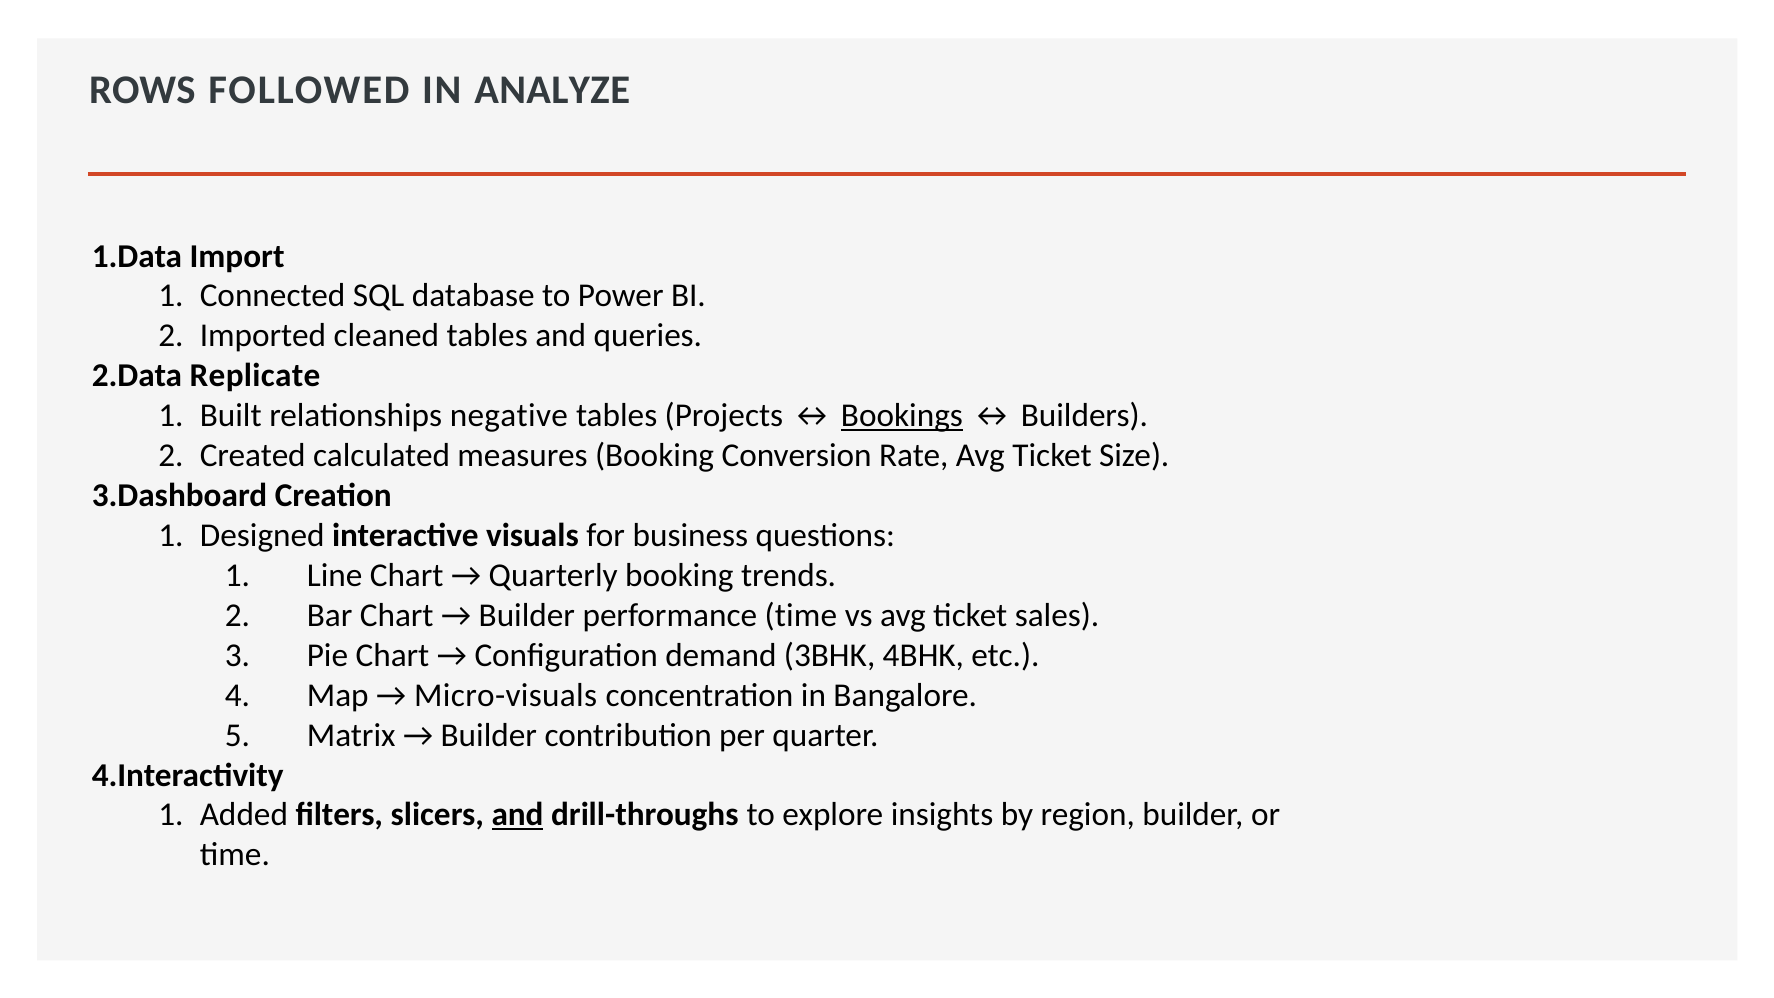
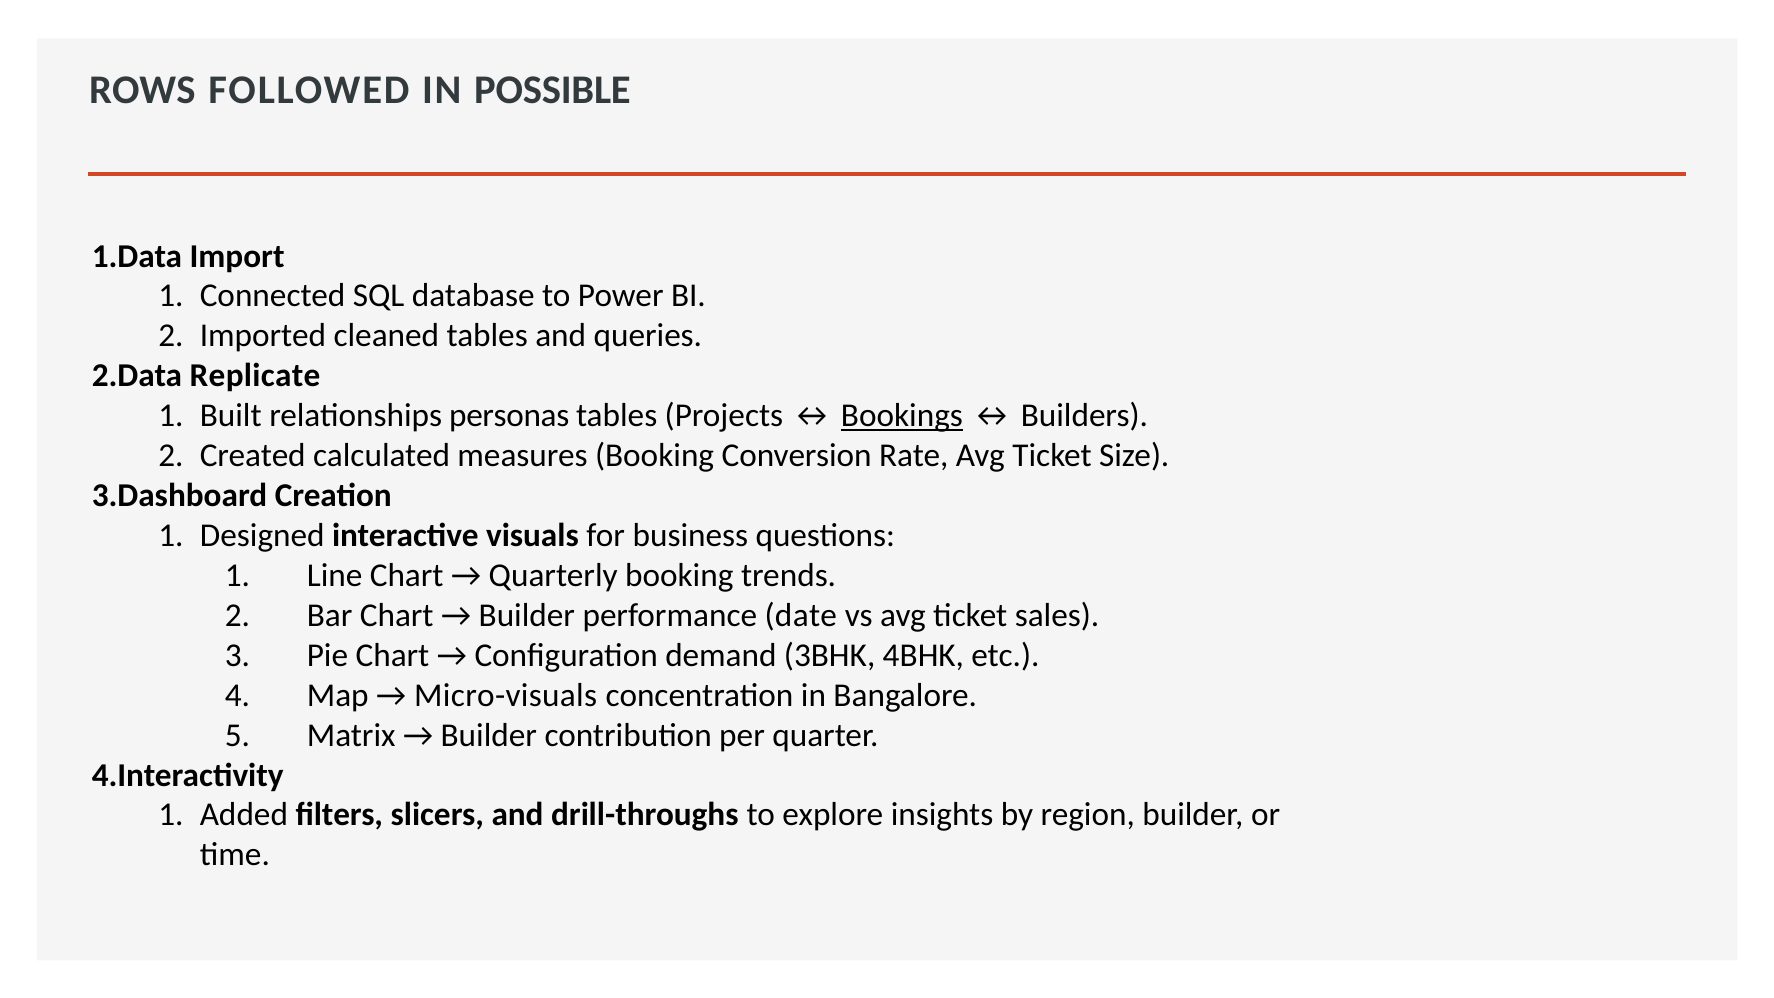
ANALYZE: ANALYZE -> POSSIBLE
negative: negative -> personas
performance time: time -> date
and at (518, 815) underline: present -> none
